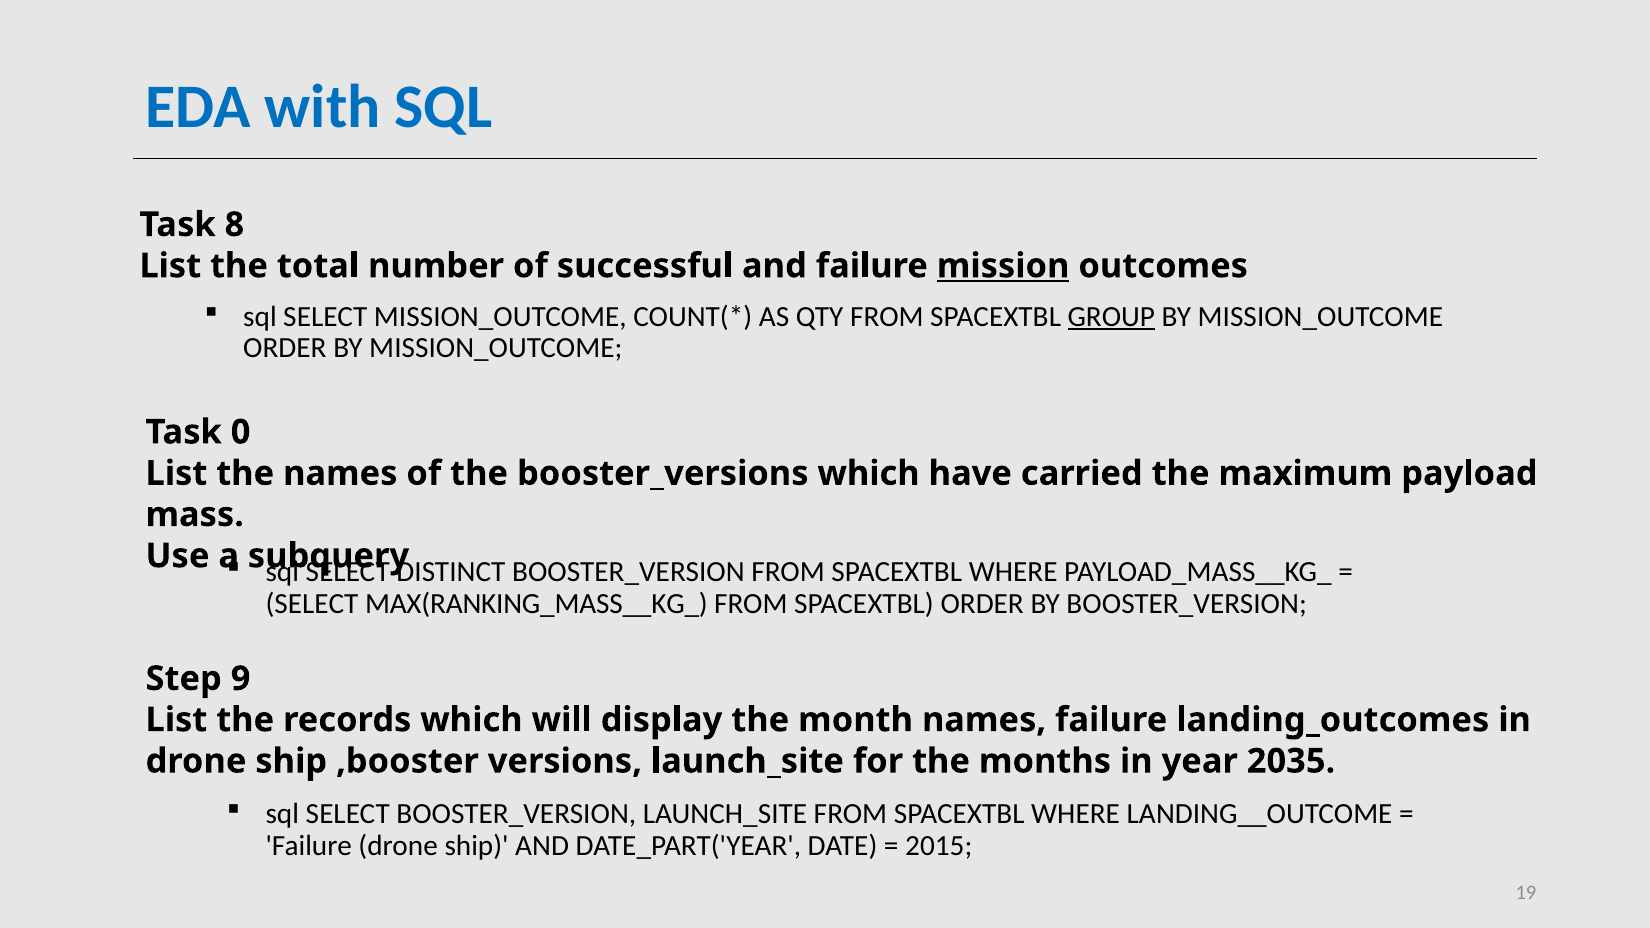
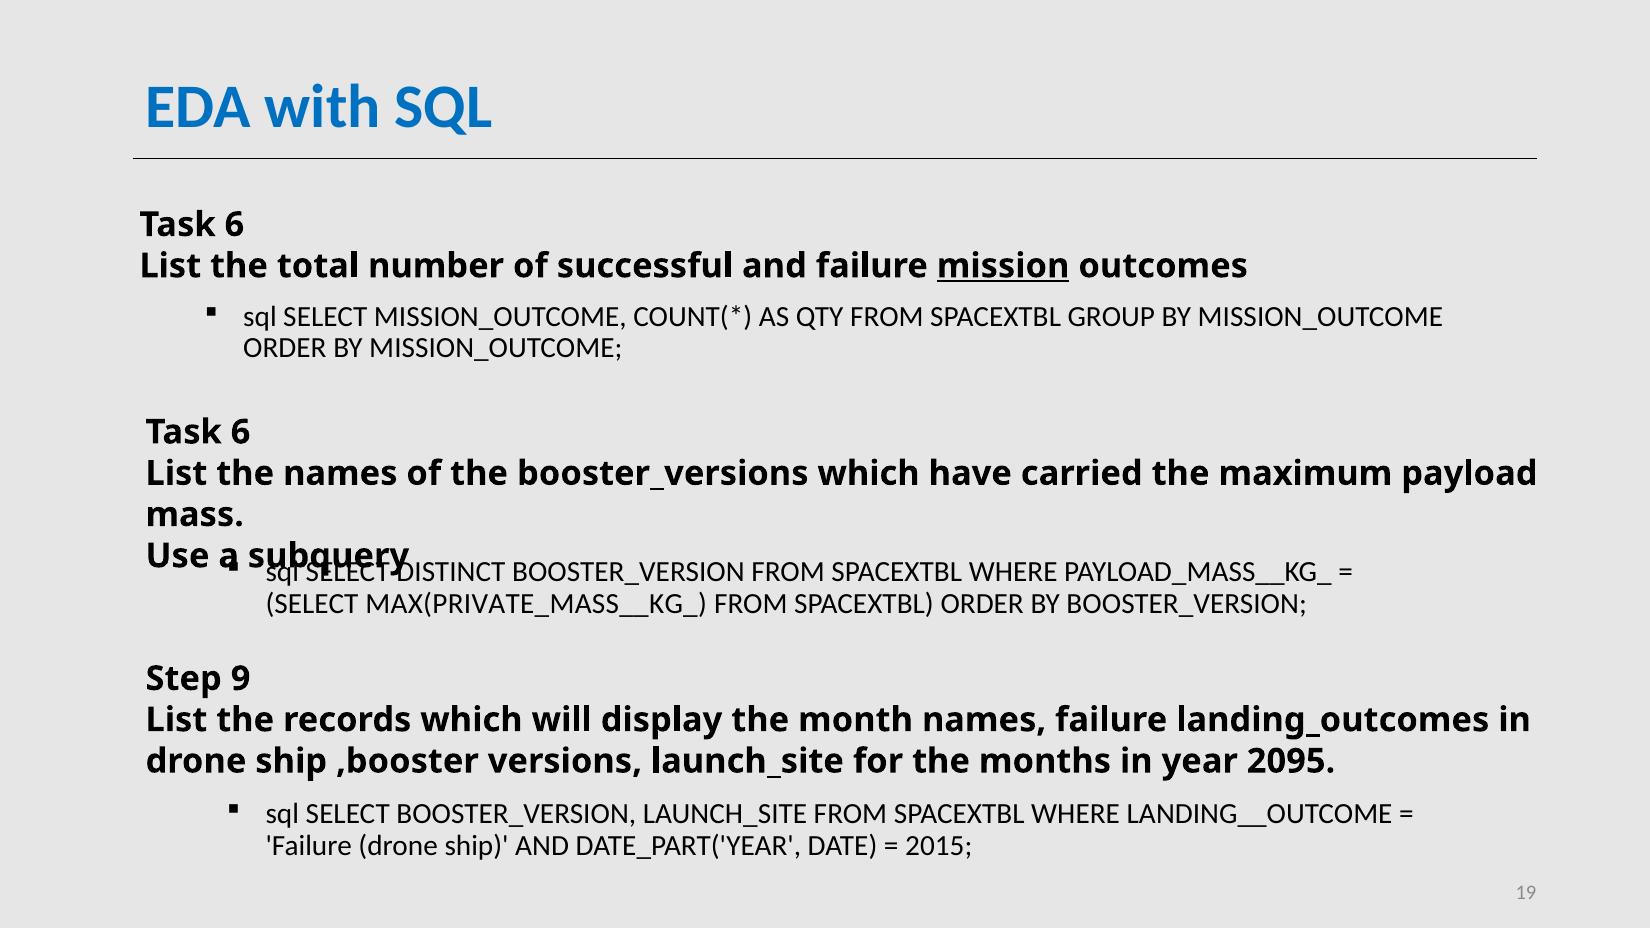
8 at (234, 225): 8 -> 6
GROUP underline: present -> none
0 at (241, 432): 0 -> 6
MAX(RANKING_MASS__KG_: MAX(RANKING_MASS__KG_ -> MAX(PRIVATE_MASS__KG_
2035: 2035 -> 2095
